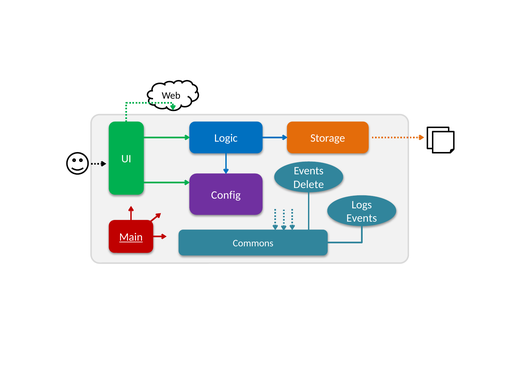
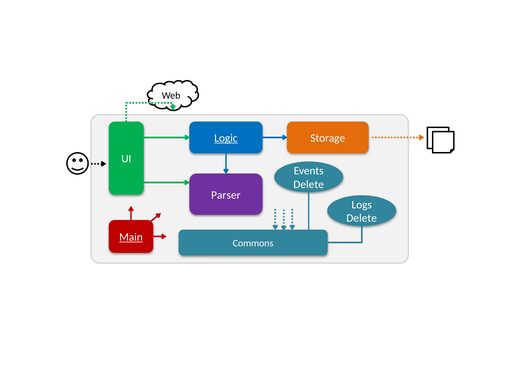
Logic underline: none -> present
Config: Config -> Parser
Events at (362, 218): Events -> Delete
